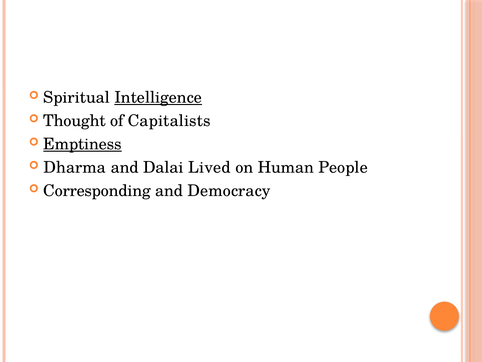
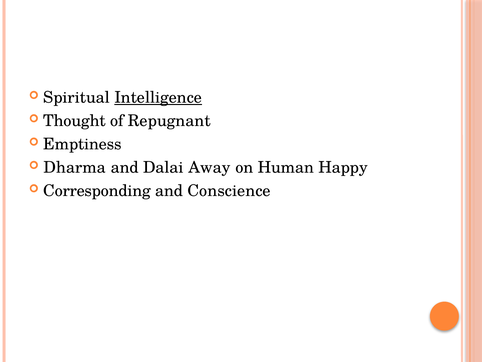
Capitalists: Capitalists -> Repugnant
Emptiness underline: present -> none
Lived: Lived -> Away
People: People -> Happy
Democracy: Democracy -> Conscience
